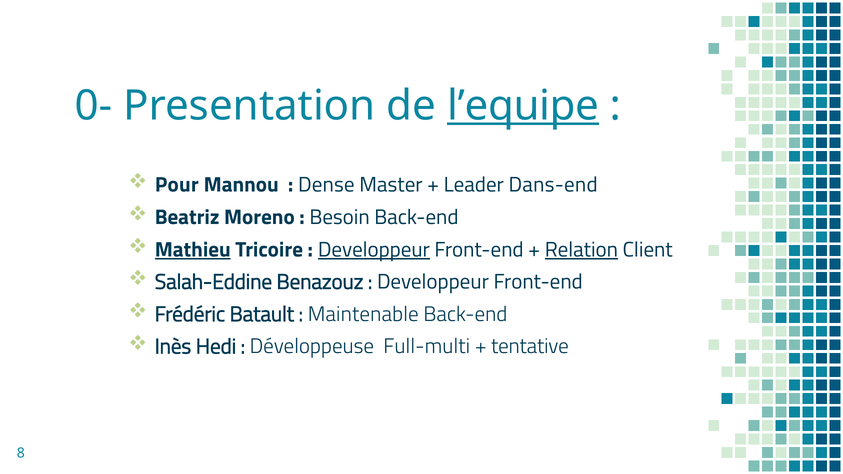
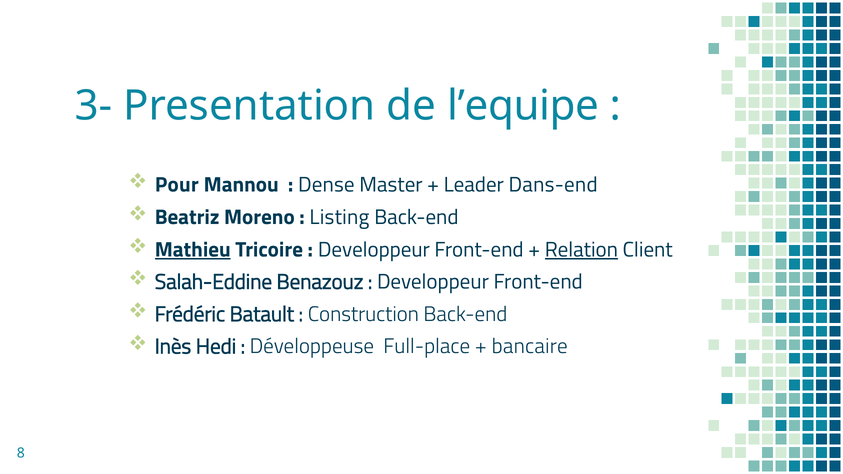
0-: 0- -> 3-
l’equipe underline: present -> none
Besoin: Besoin -> Listing
Developpeur at (374, 250) underline: present -> none
Maintenable: Maintenable -> Construction
Full-multi: Full-multi -> Full-place
tentative: tentative -> bancaire
